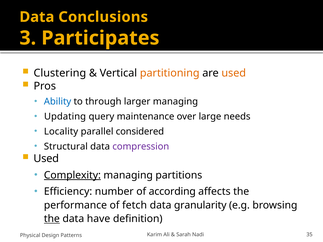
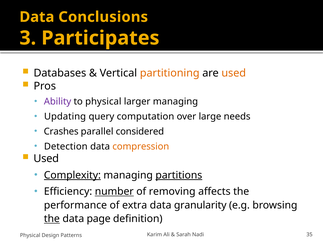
Clustering: Clustering -> Databases
Ability colour: blue -> purple
to through: through -> physical
maintenance: maintenance -> computation
Locality: Locality -> Crashes
Structural: Structural -> Detection
compression colour: purple -> orange
partitions underline: none -> present
number underline: none -> present
according: according -> removing
fetch: fetch -> extra
have: have -> page
